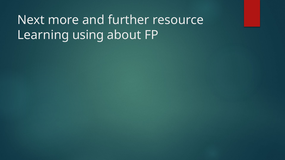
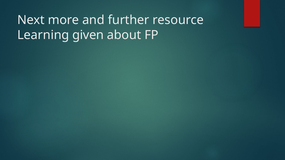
using: using -> given
